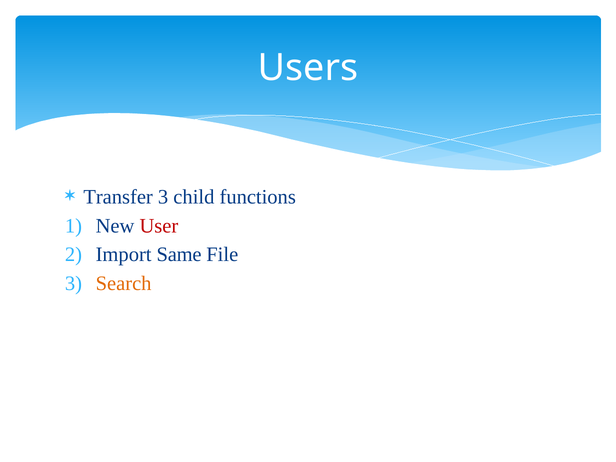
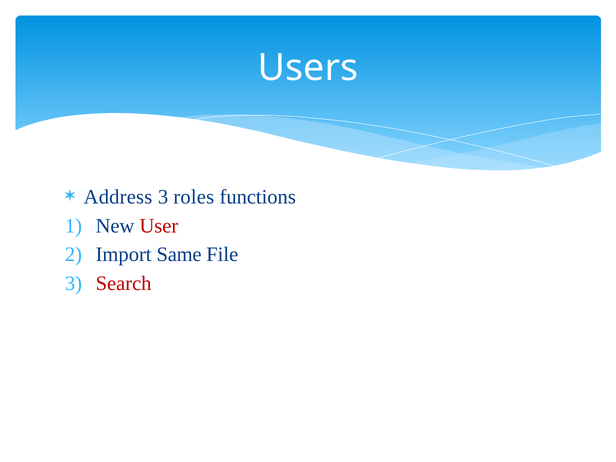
Transfer: Transfer -> Address
child: child -> roles
Search colour: orange -> red
